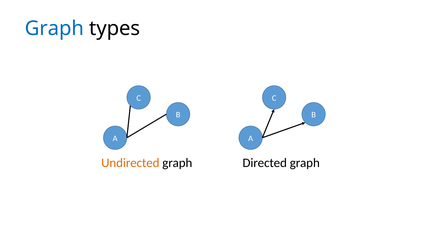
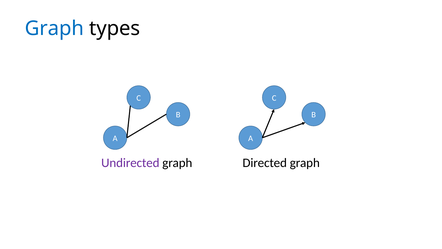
Undirected colour: orange -> purple
